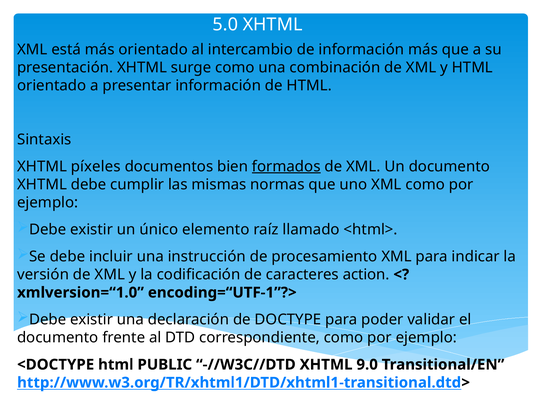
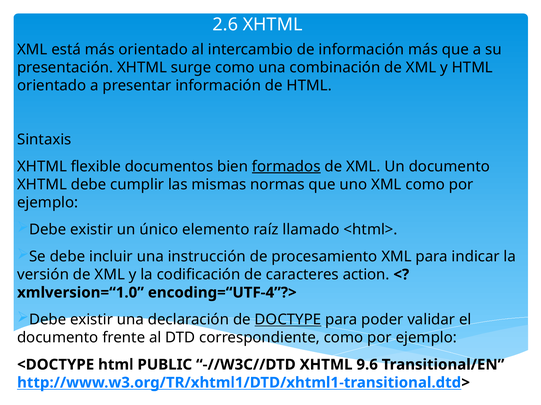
5.0: 5.0 -> 2.6
píxeles: píxeles -> flexible
encoding=“UTF-1”?>: encoding=“UTF-1”?> -> encoding=“UTF-4”?>
DOCTYPE underline: none -> present
9.0: 9.0 -> 9.6
